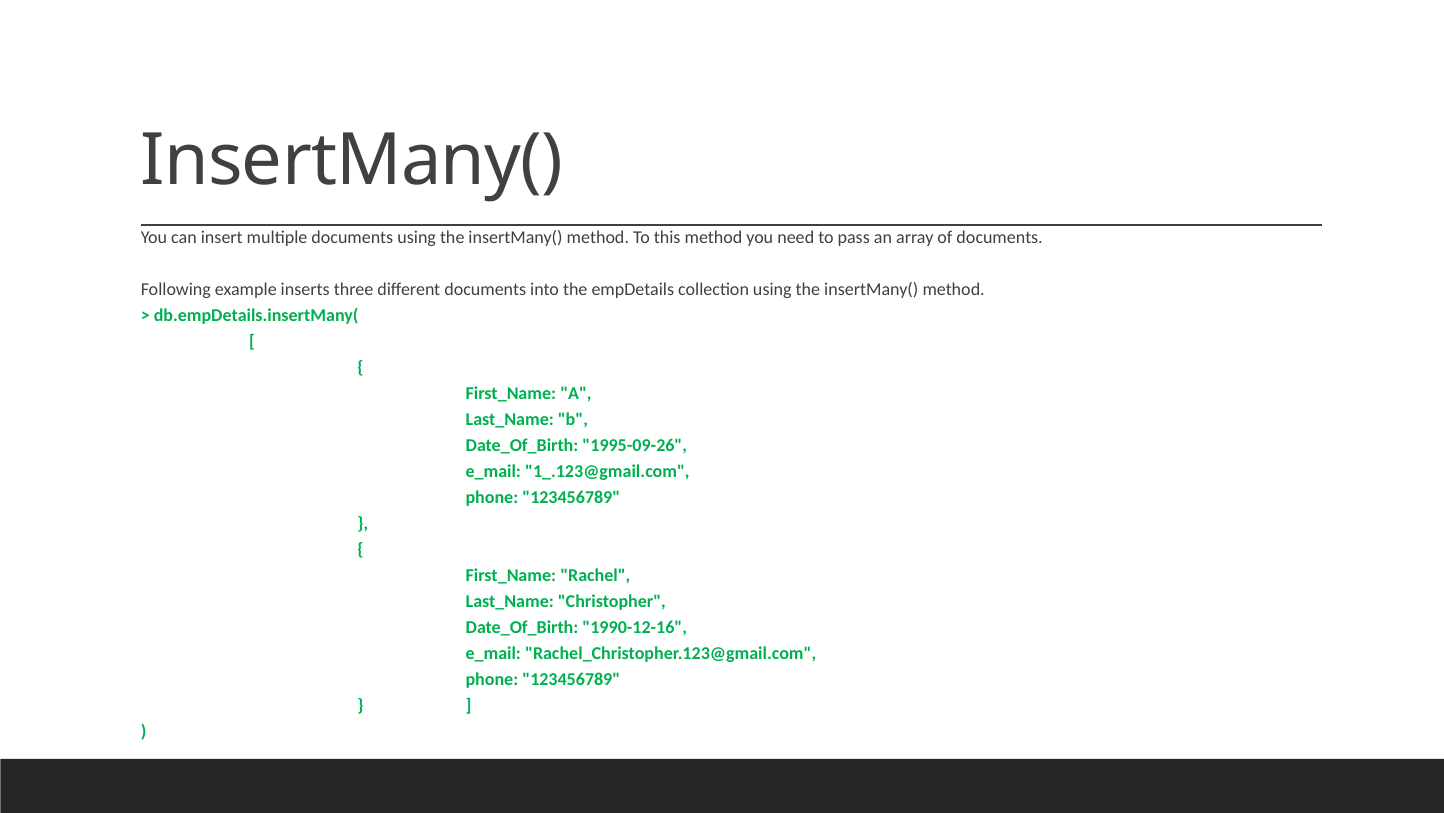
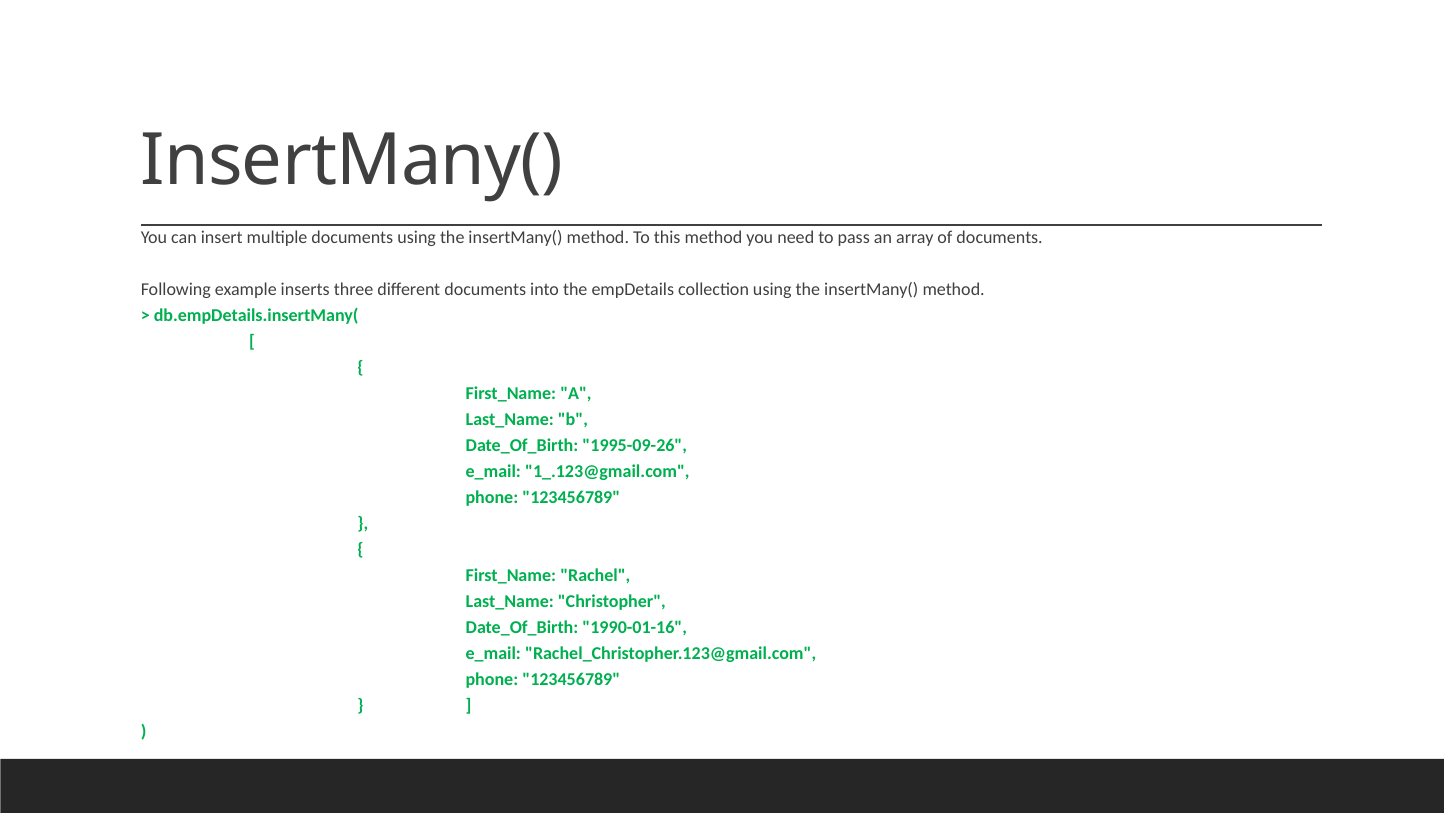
1990-12-16: 1990-12-16 -> 1990-01-16
